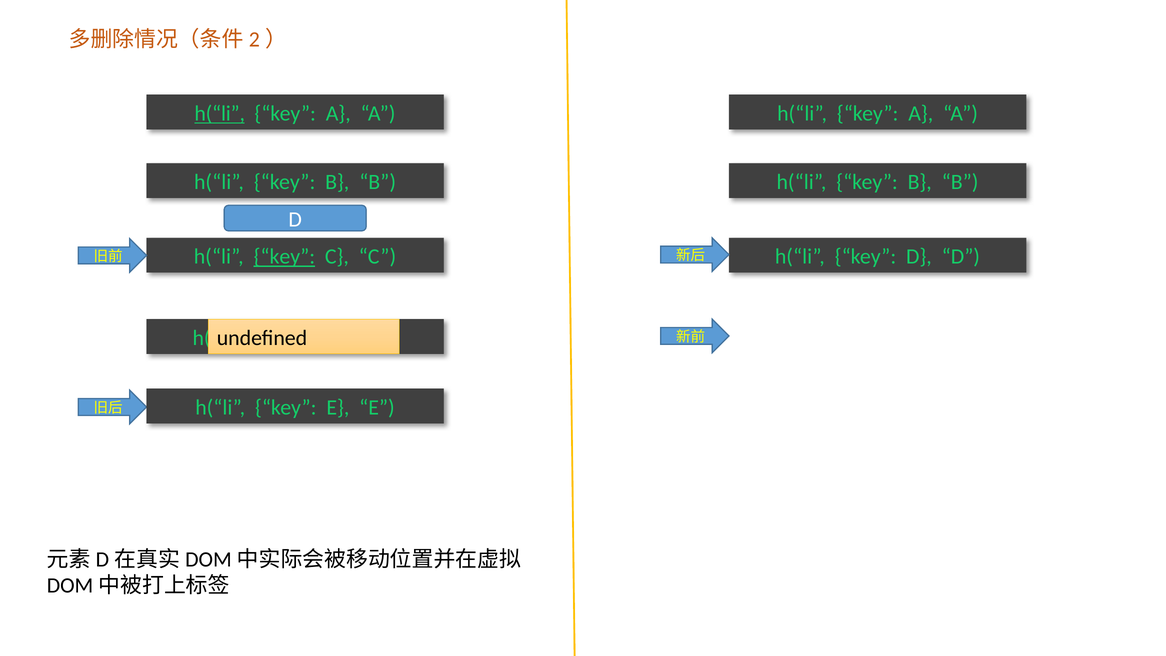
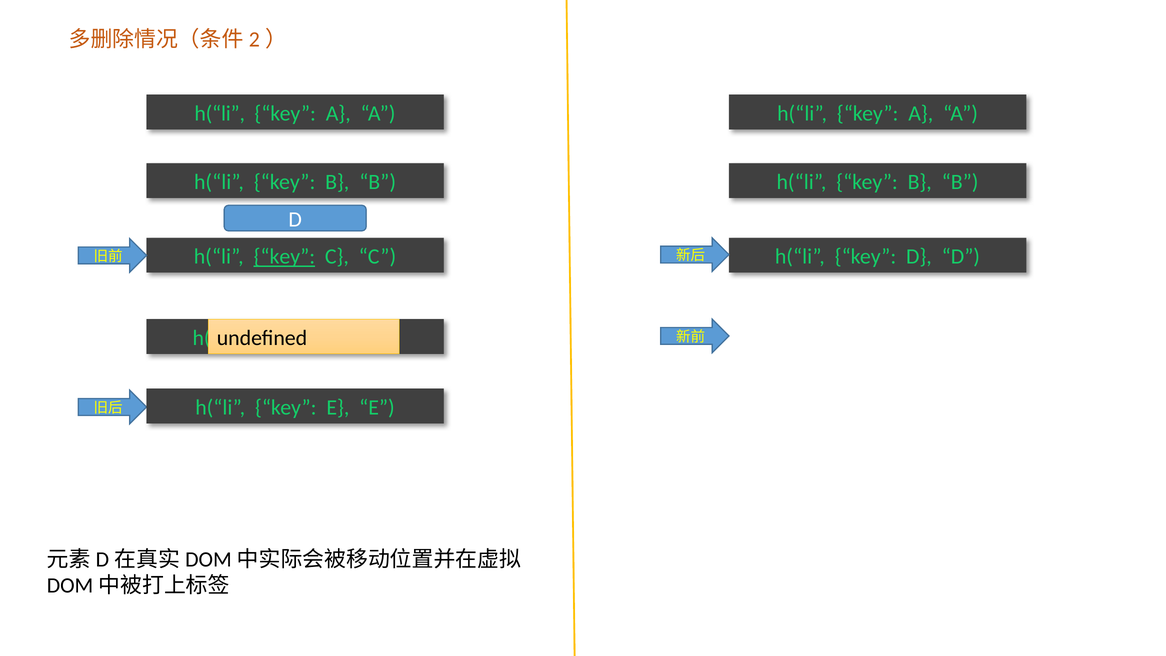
h(“li at (220, 114) underline: present -> none
